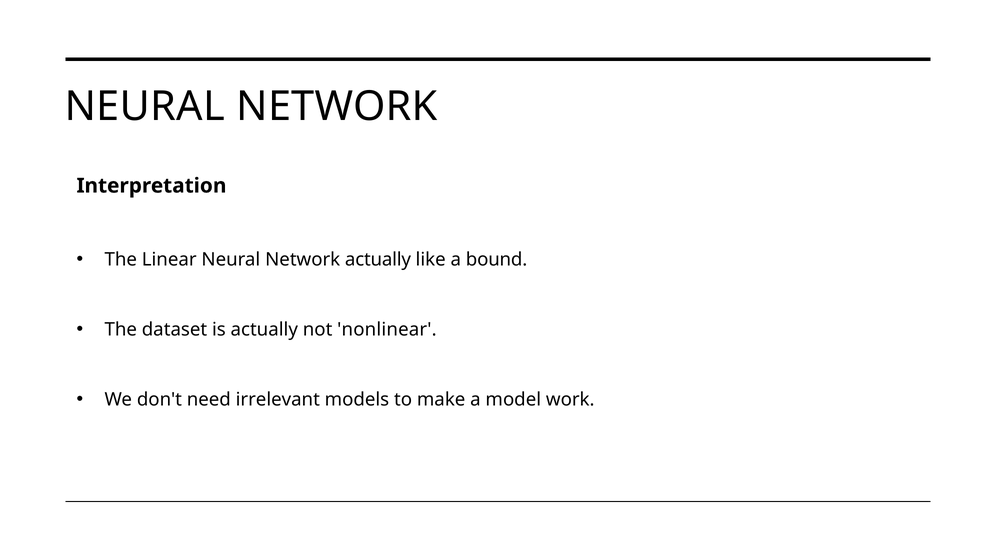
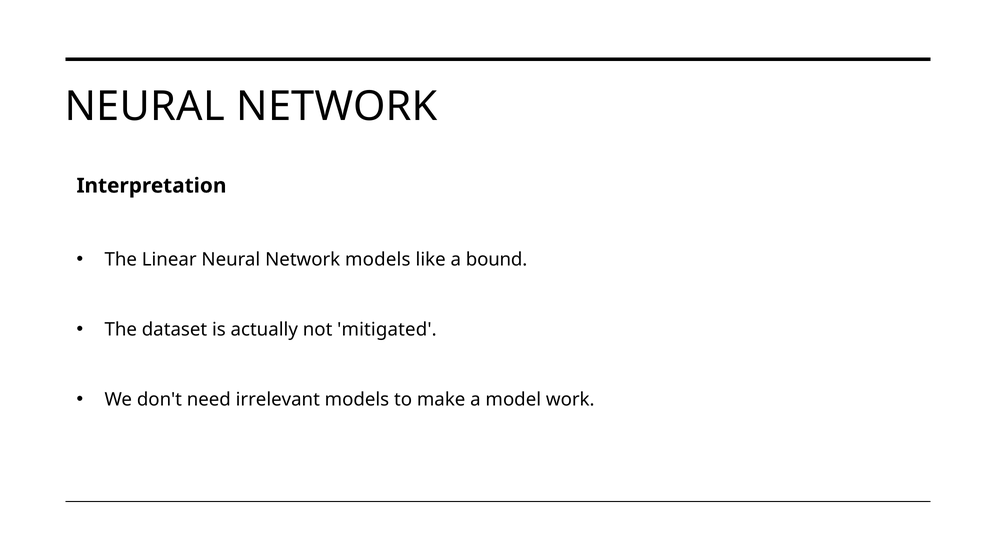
Network actually: actually -> models
nonlinear: nonlinear -> mitigated
